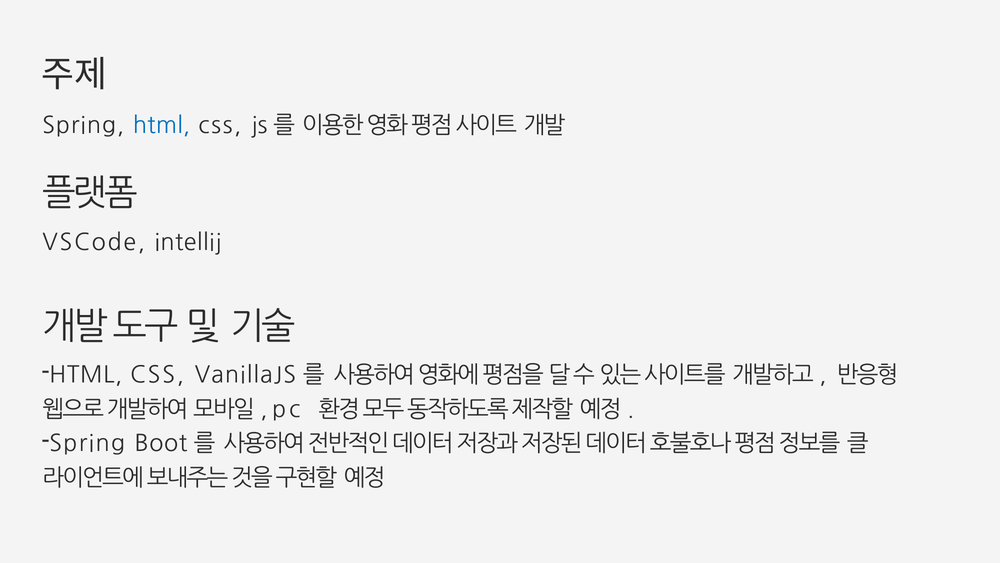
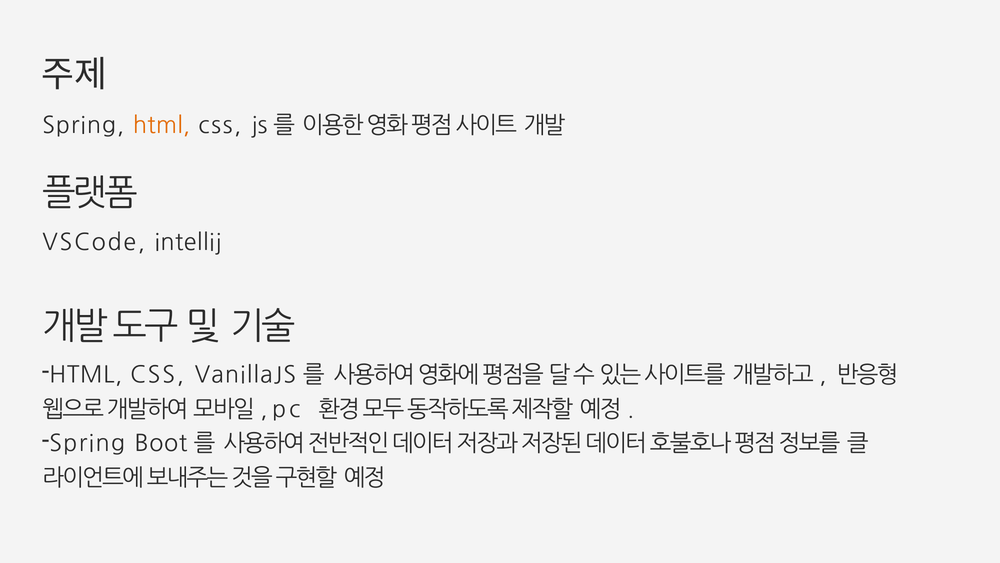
html at (162, 125) colour: blue -> orange
